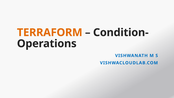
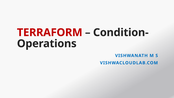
TERRAFORM colour: orange -> red
